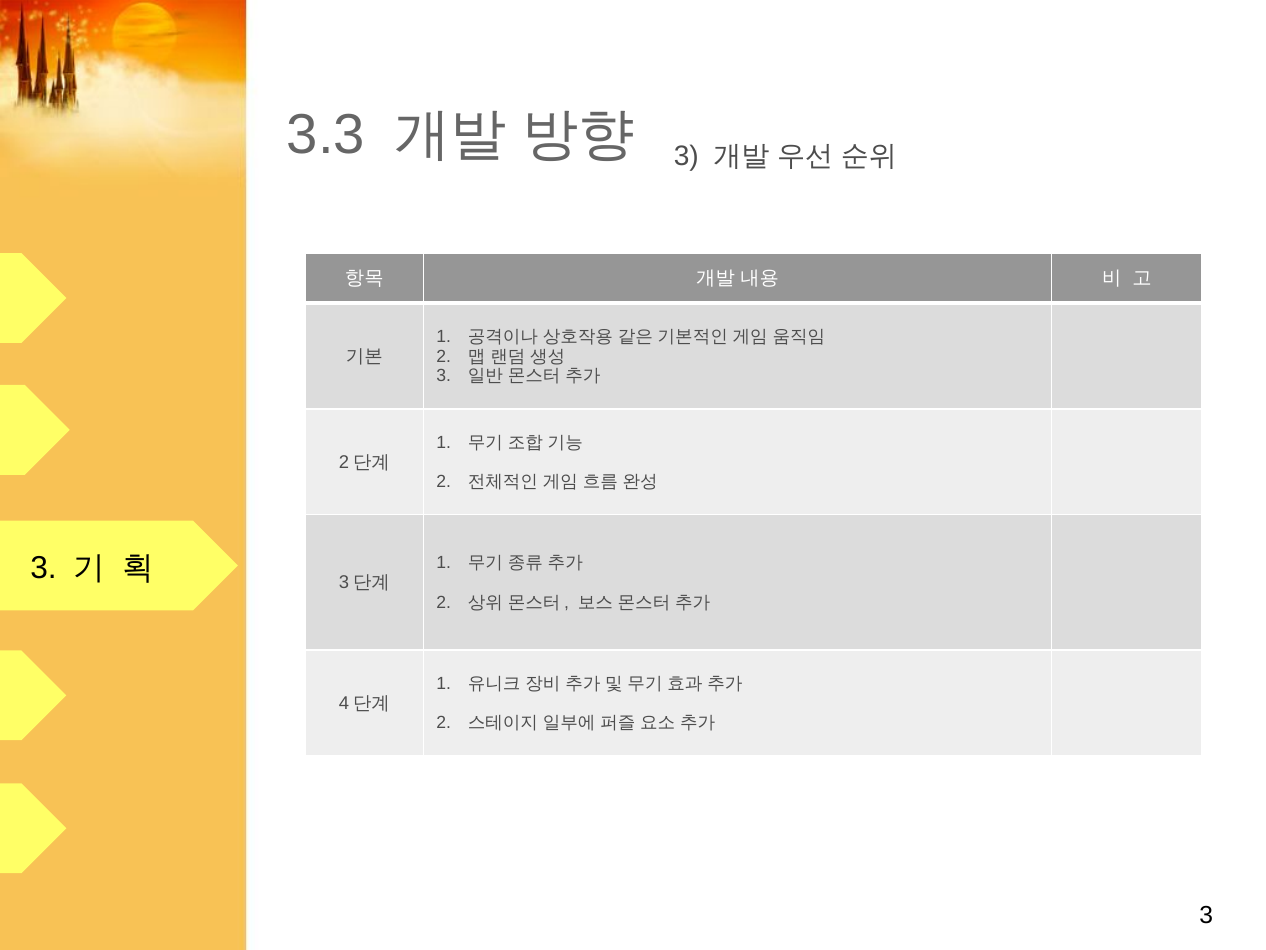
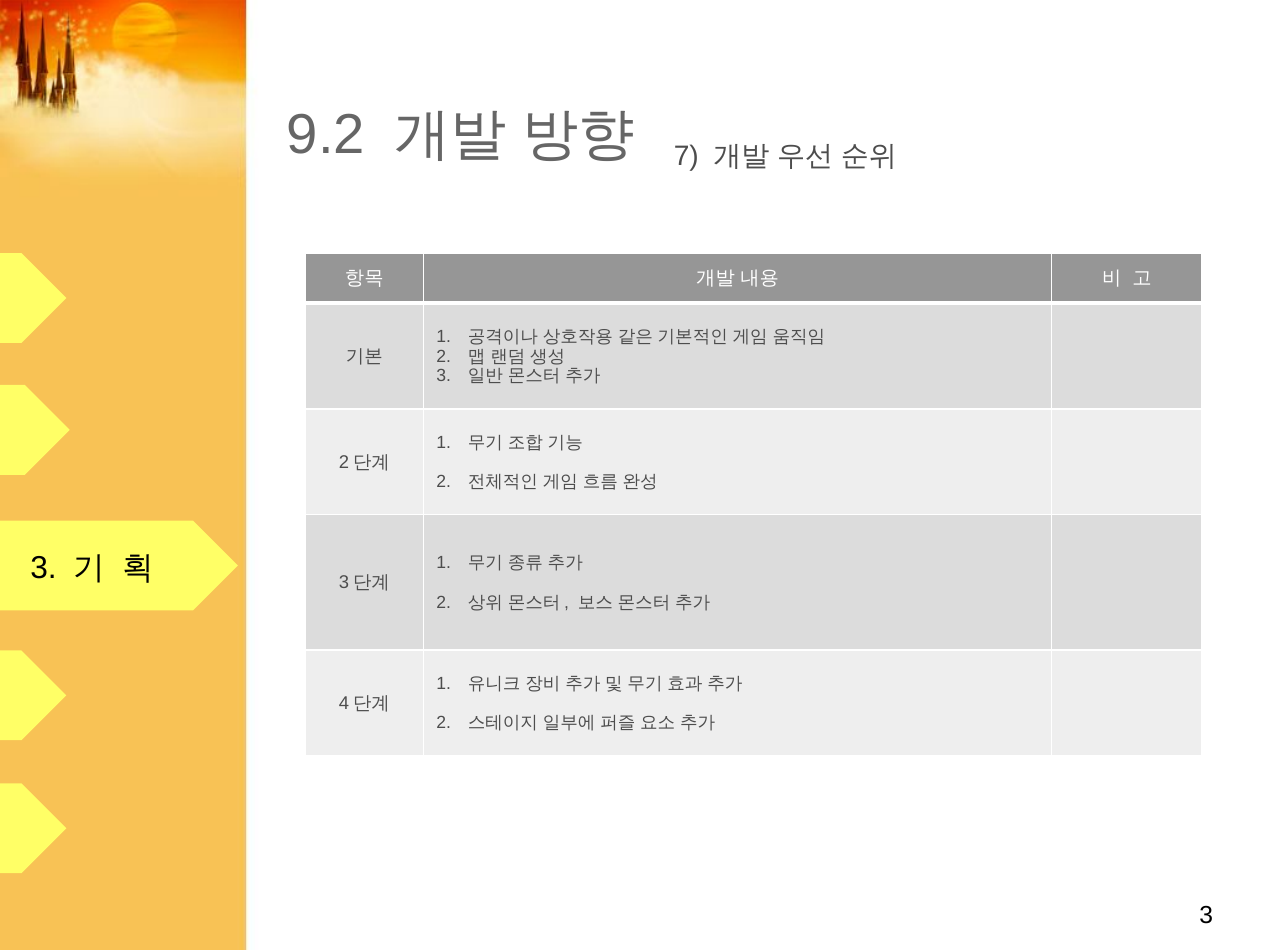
3.3: 3.3 -> 9.2
3 at (686, 156): 3 -> 7
